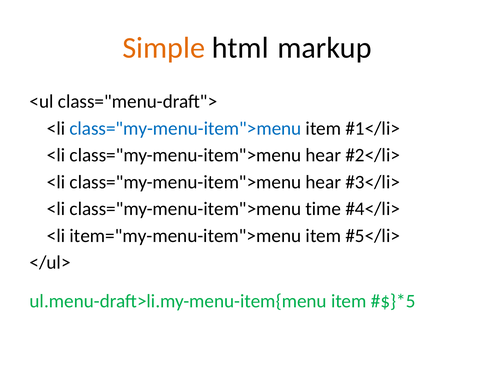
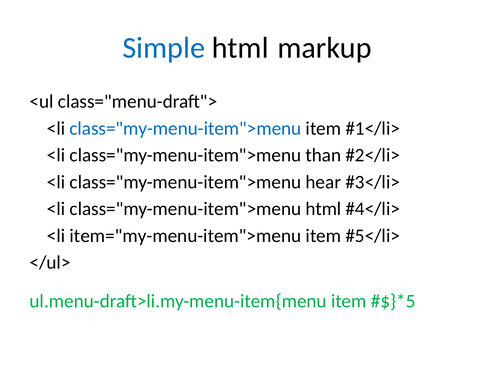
Simple colour: orange -> blue
hear at (323, 155): hear -> than
class="my-menu-item">menu time: time -> html
